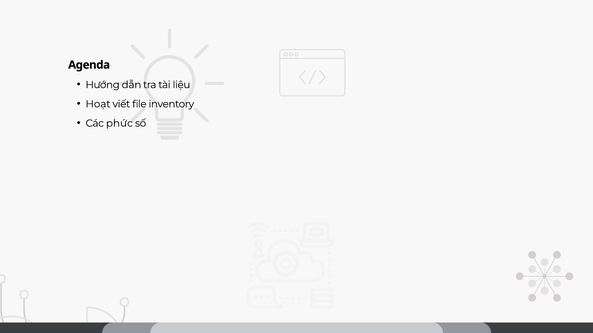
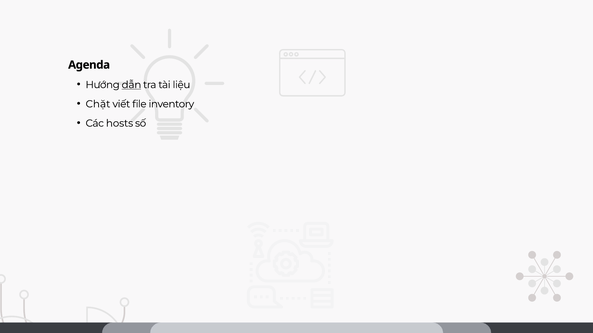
dẫn underline: none -> present
Hoạt: Hoạt -> Chặt
phức: phức -> hosts
